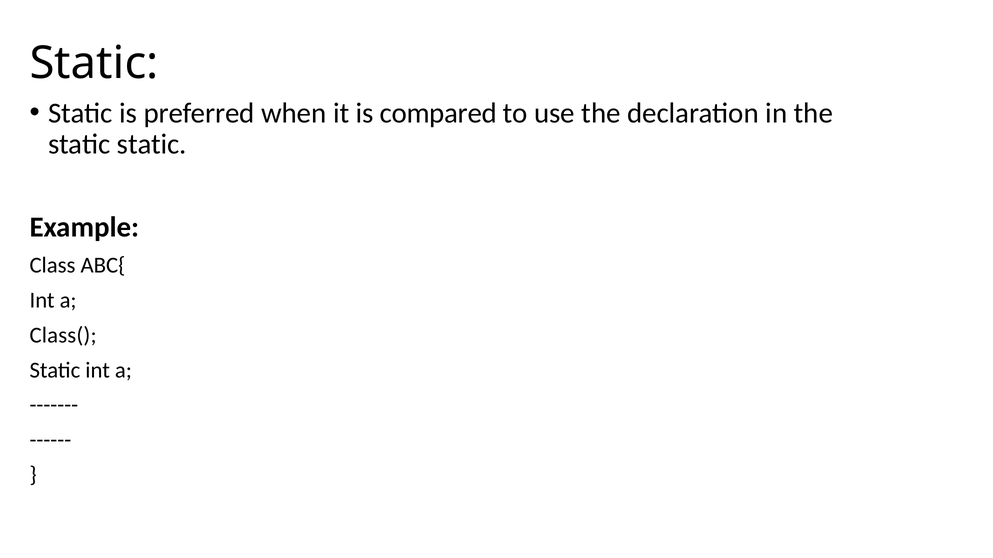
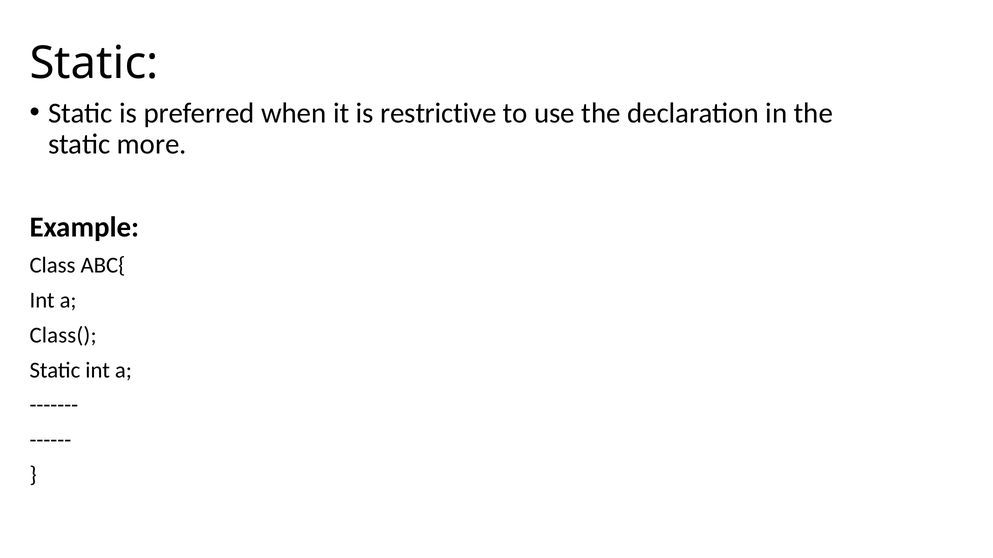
compared: compared -> restrictive
static static: static -> more
